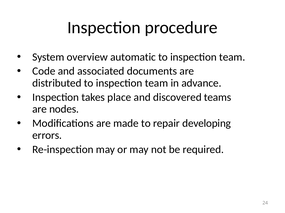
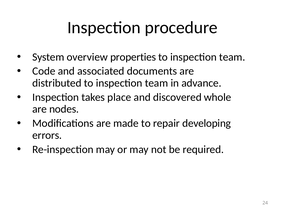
automatic: automatic -> properties
teams: teams -> whole
